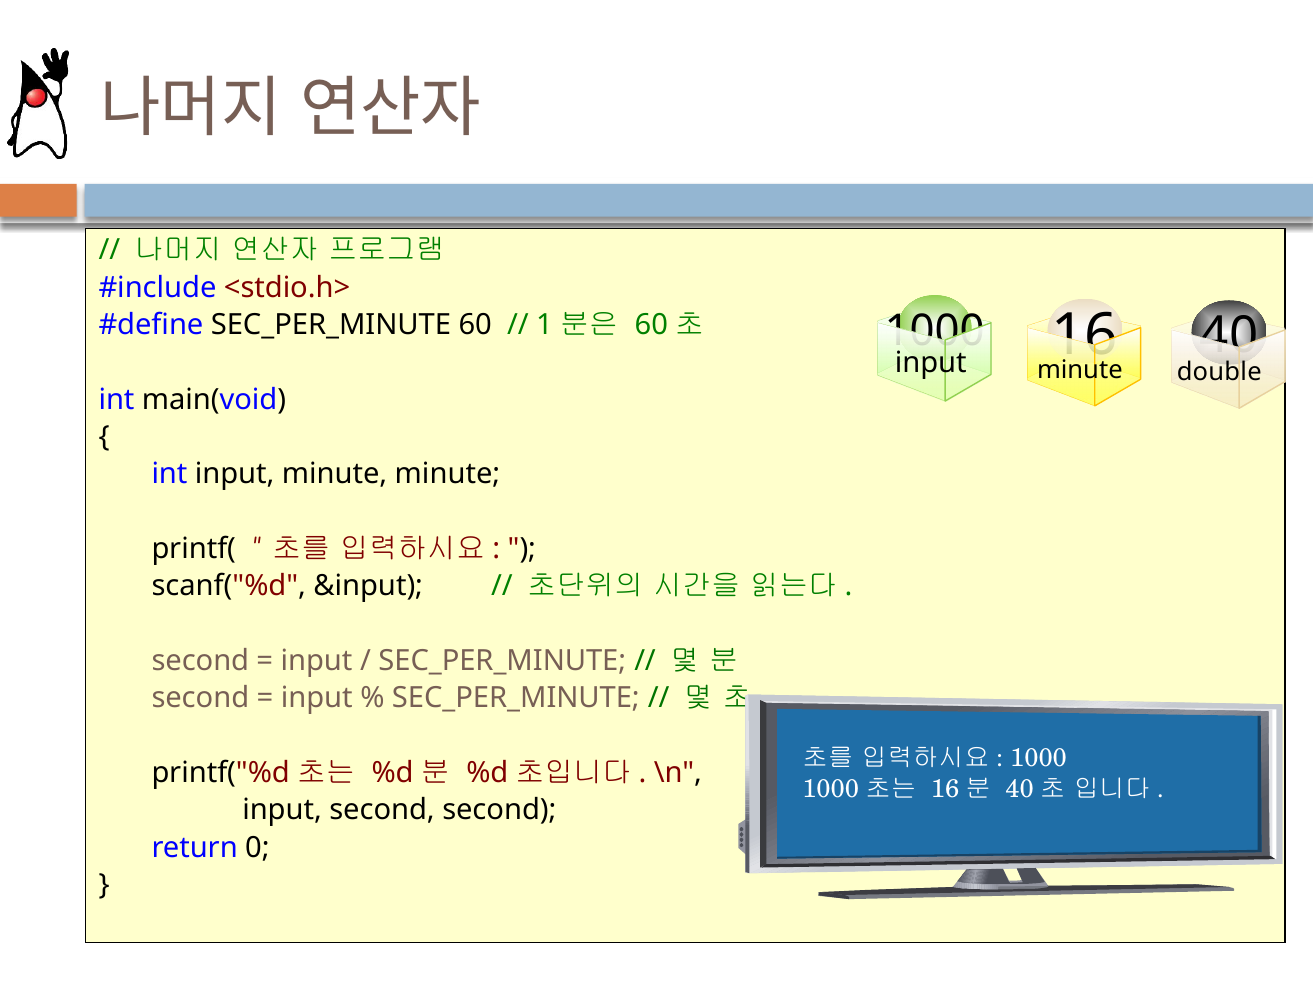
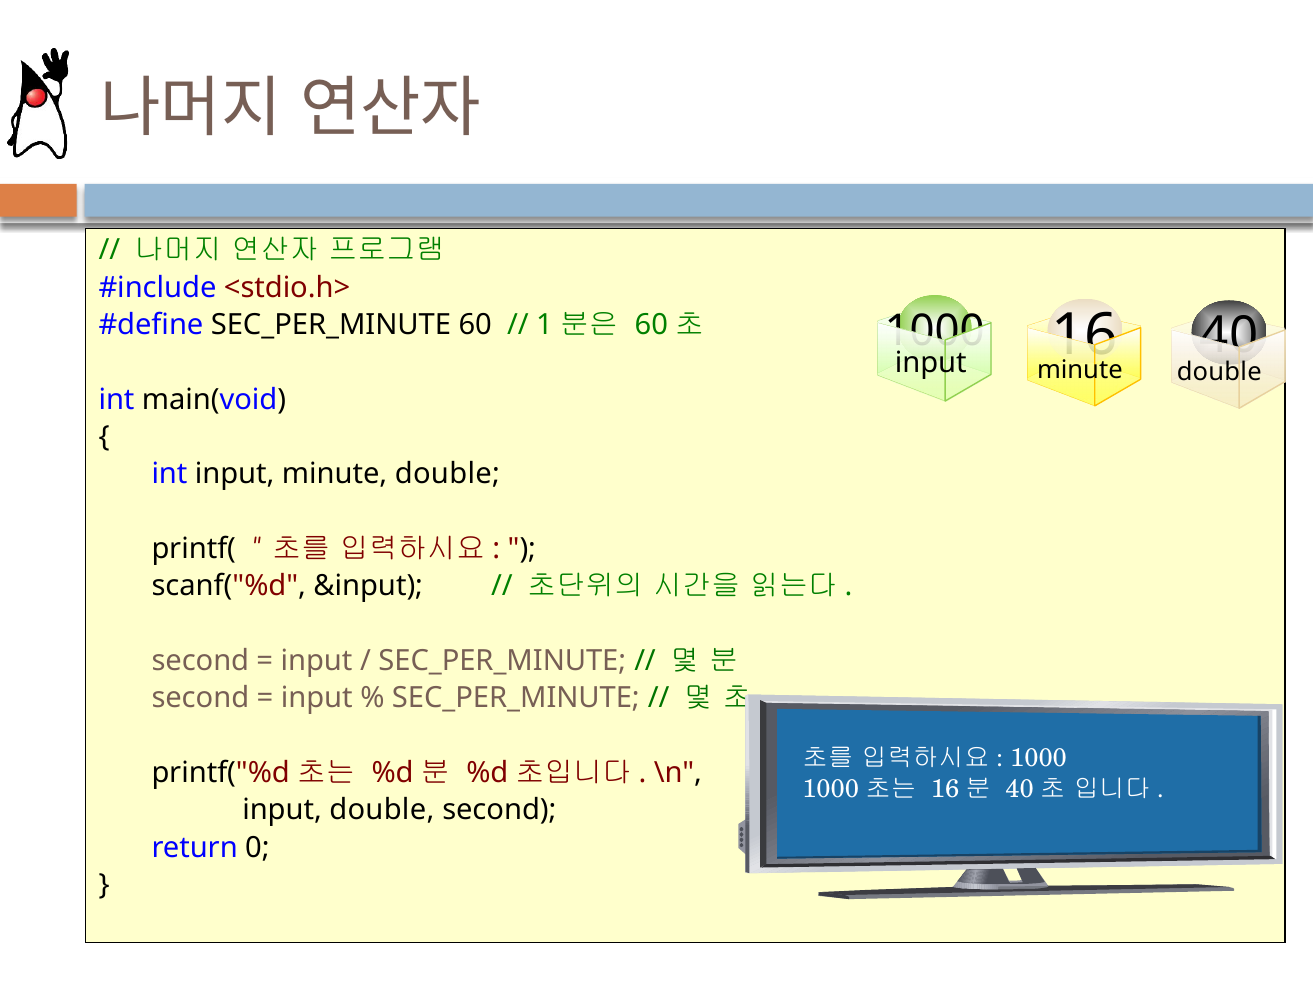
minute minute: minute -> double
input second: second -> double
